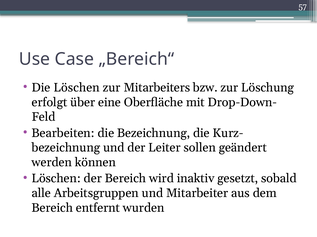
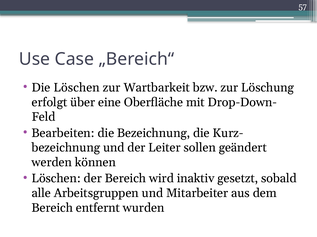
Mitarbeiters: Mitarbeiters -> Wartbarkeit
